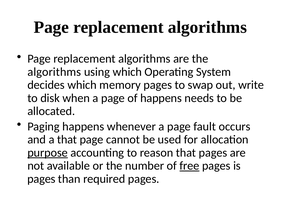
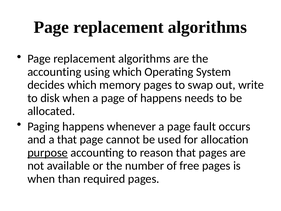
algorithms at (54, 72): algorithms -> accounting
free underline: present -> none
pages at (41, 179): pages -> when
